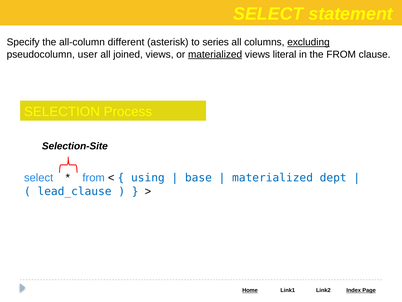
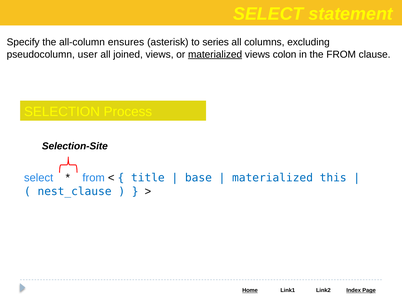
different: different -> ensures
excluding underline: present -> none
literal: literal -> colon
using: using -> title
dept: dept -> this
lead_clause: lead_clause -> nest_clause
